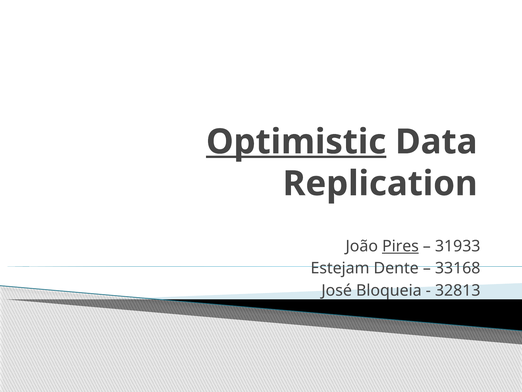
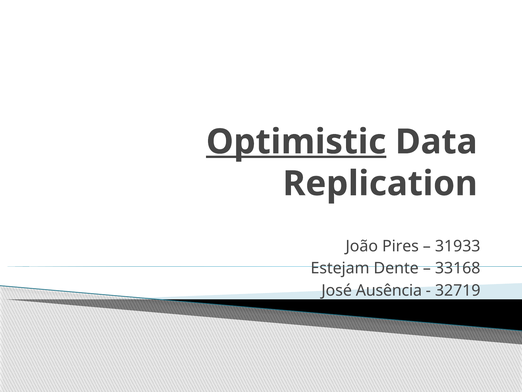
Pires underline: present -> none
Bloqueia: Bloqueia -> Ausência
32813: 32813 -> 32719
